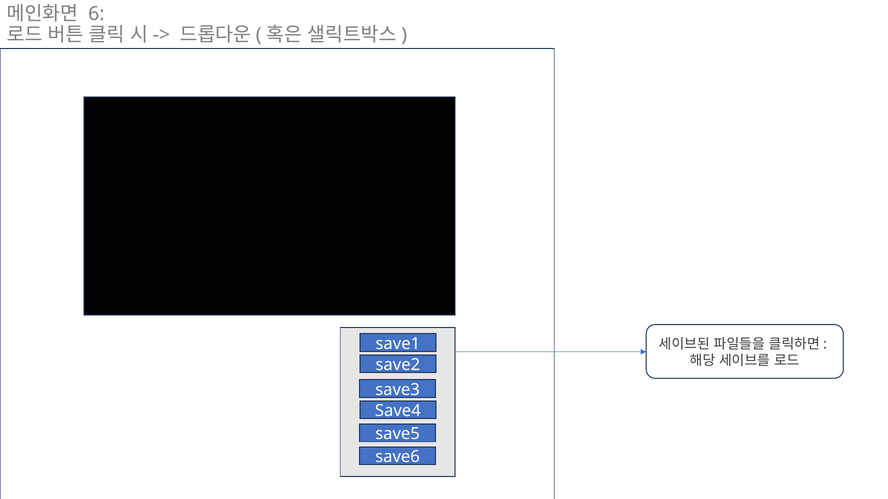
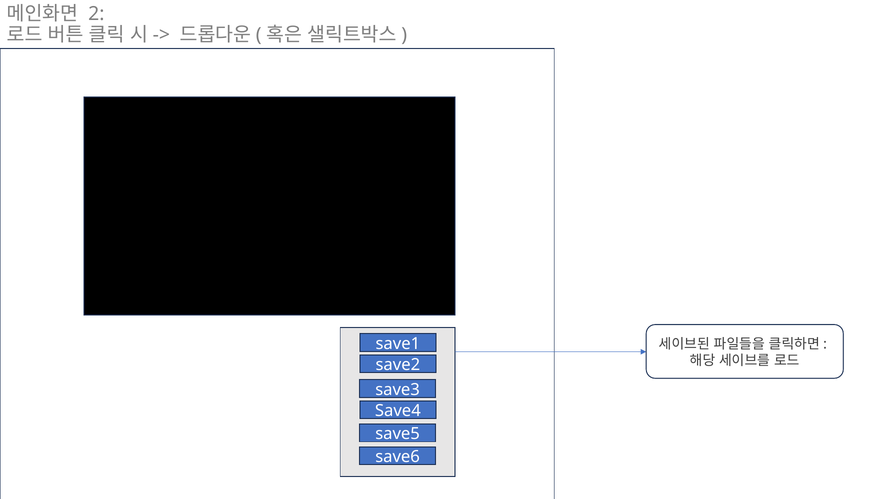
6: 6 -> 2
